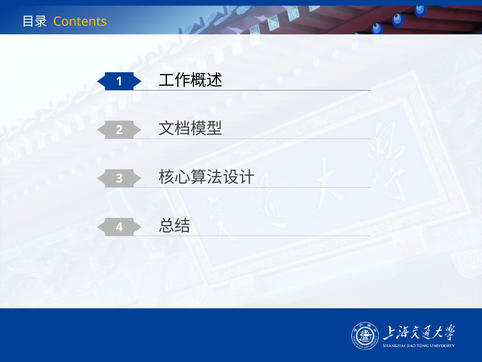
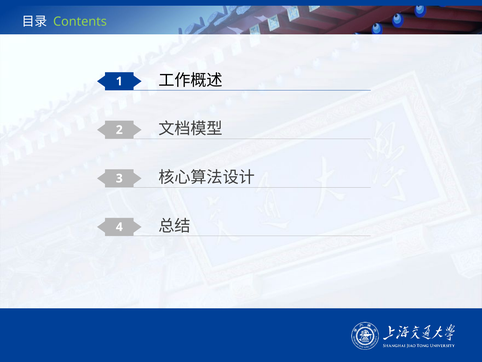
Contents colour: yellow -> light green
